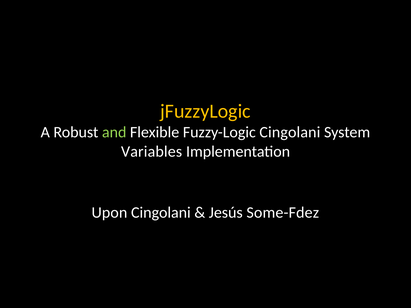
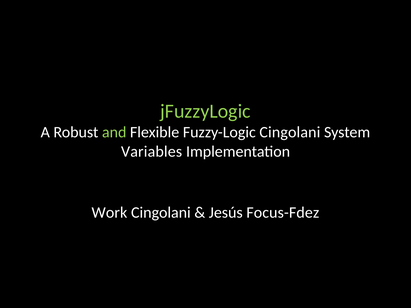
jFuzzyLogic colour: yellow -> light green
Upon: Upon -> Work
Some-Fdez: Some-Fdez -> Focus-Fdez
